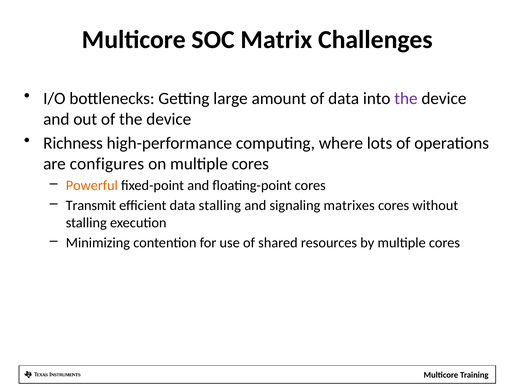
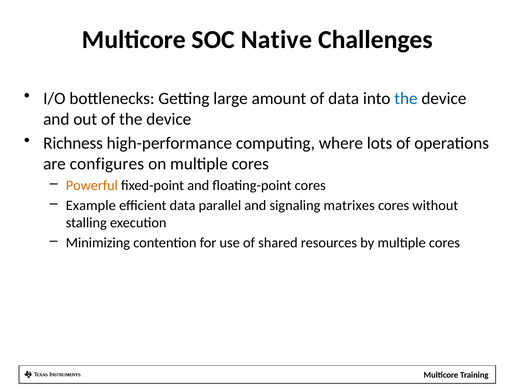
Matrix: Matrix -> Native
the at (406, 98) colour: purple -> blue
Transmit: Transmit -> Example
data stalling: stalling -> parallel
